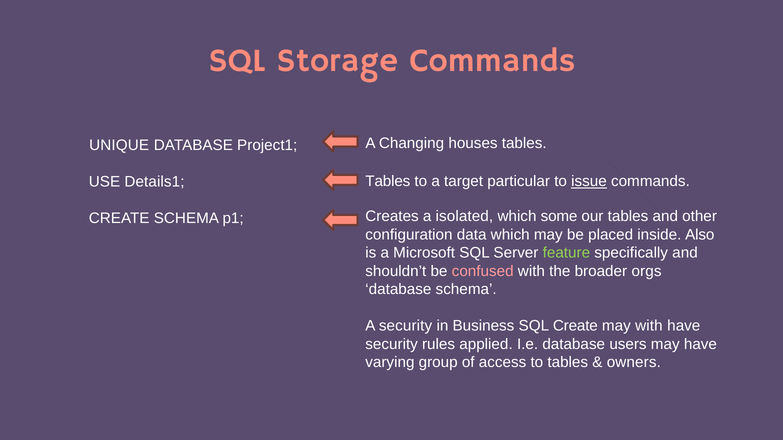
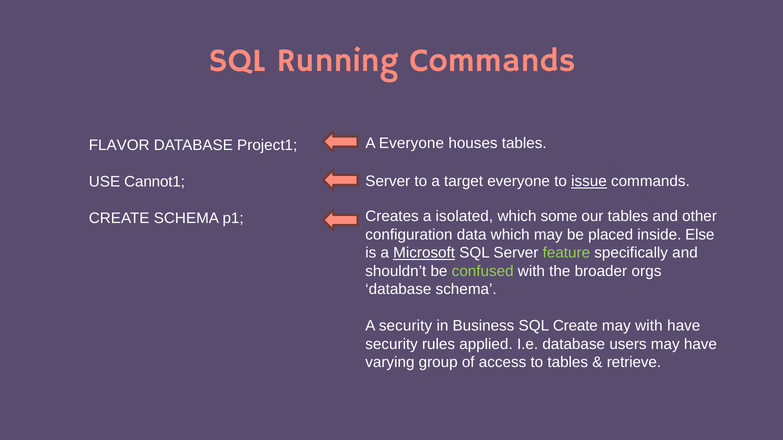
Storage: Storage -> Running
A Changing: Changing -> Everyone
UNIQUE: UNIQUE -> FLAVOR
Tables at (388, 181): Tables -> Server
target particular: particular -> everyone
Details1: Details1 -> Cannot1
Also: Also -> Else
Microsoft underline: none -> present
confused colour: pink -> light green
owners: owners -> retrieve
